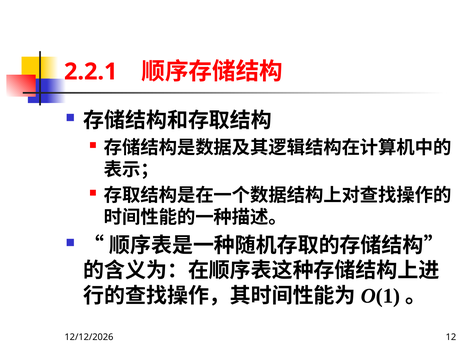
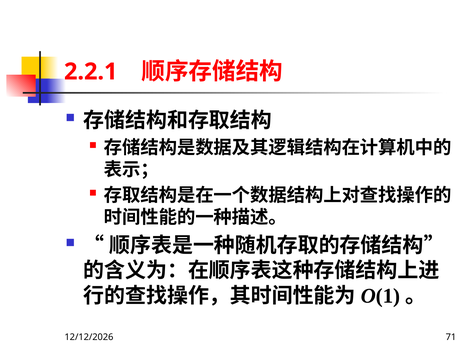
12: 12 -> 71
